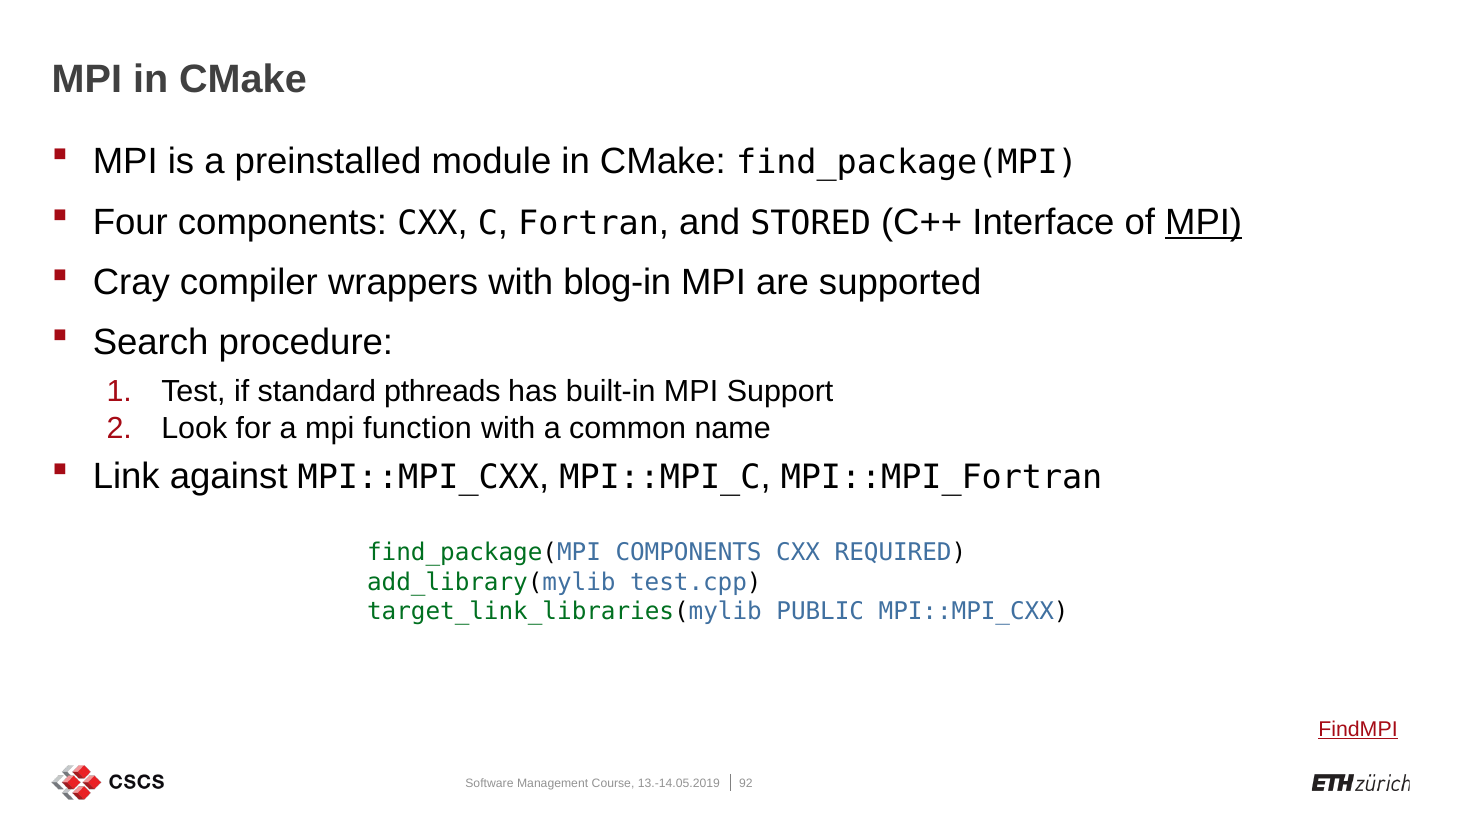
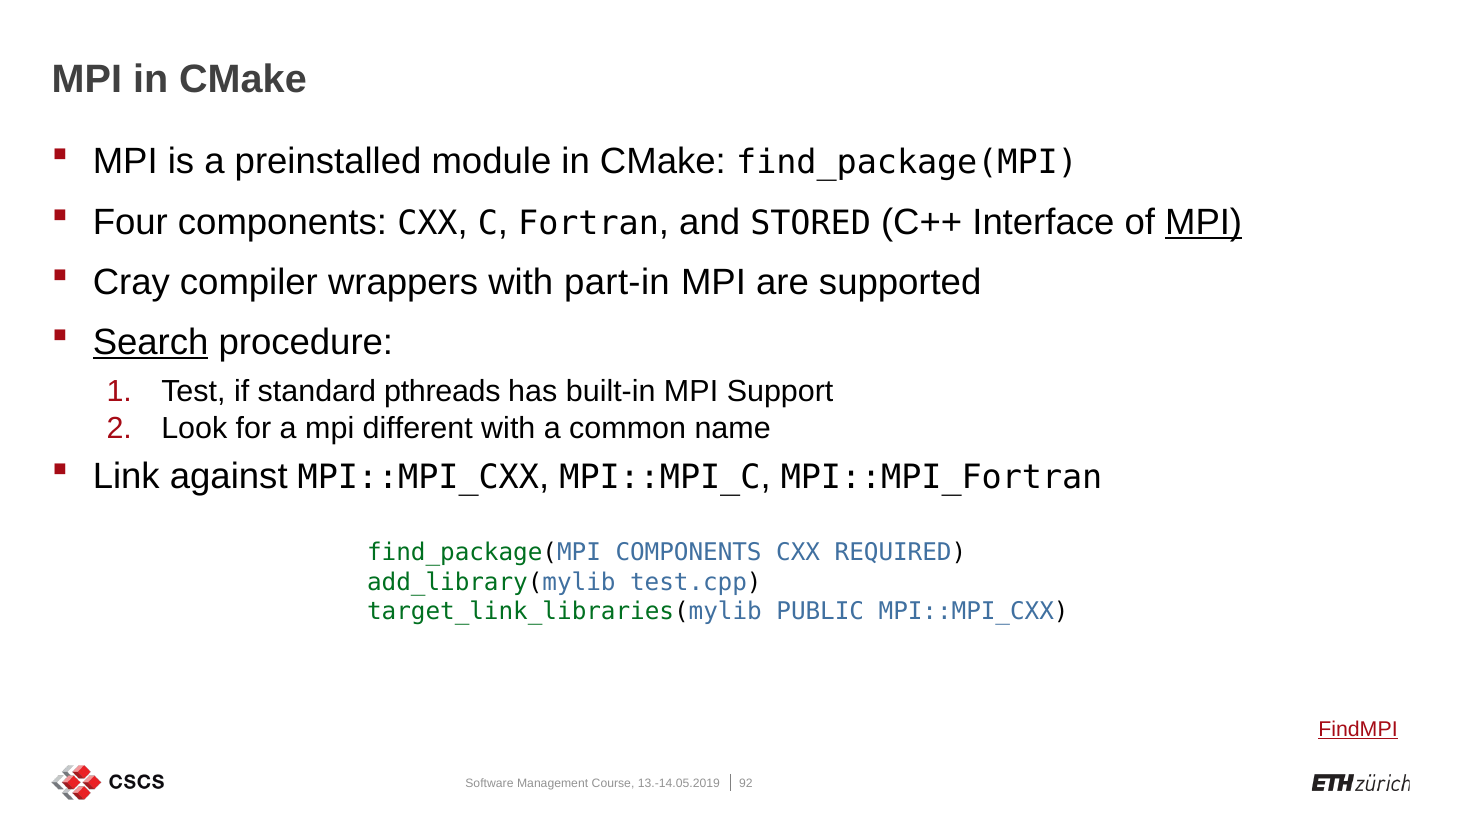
blog-in: blog-in -> part-in
Search underline: none -> present
function: function -> different
